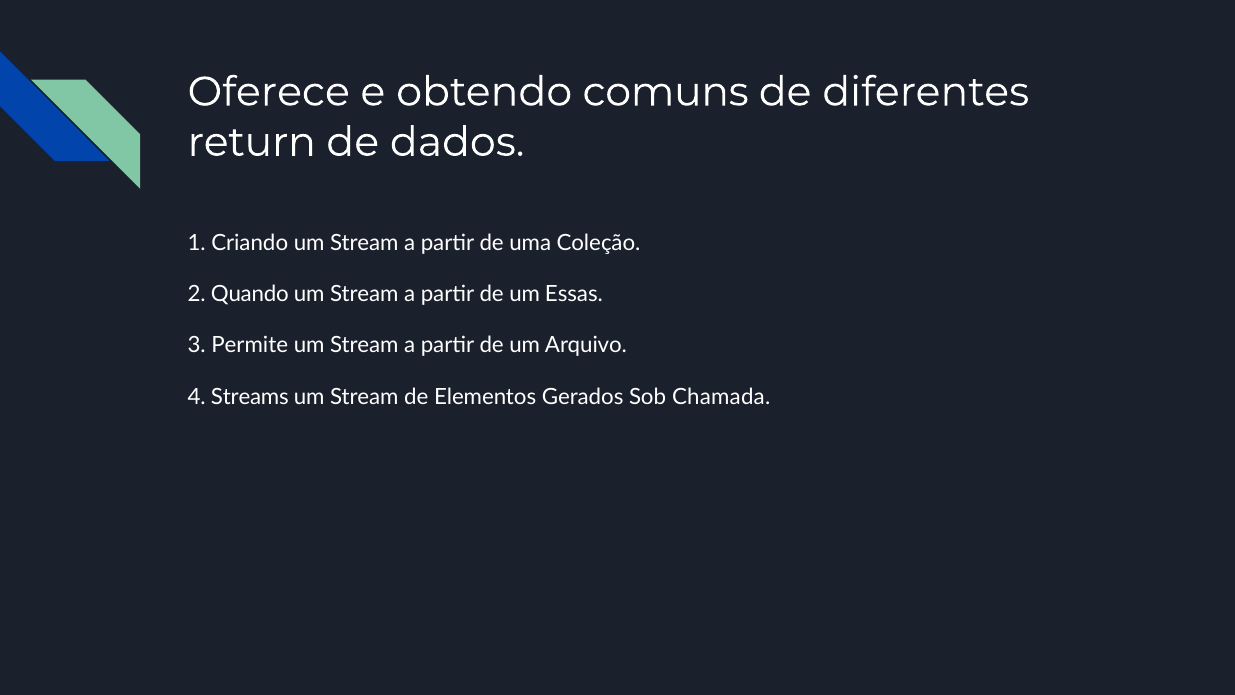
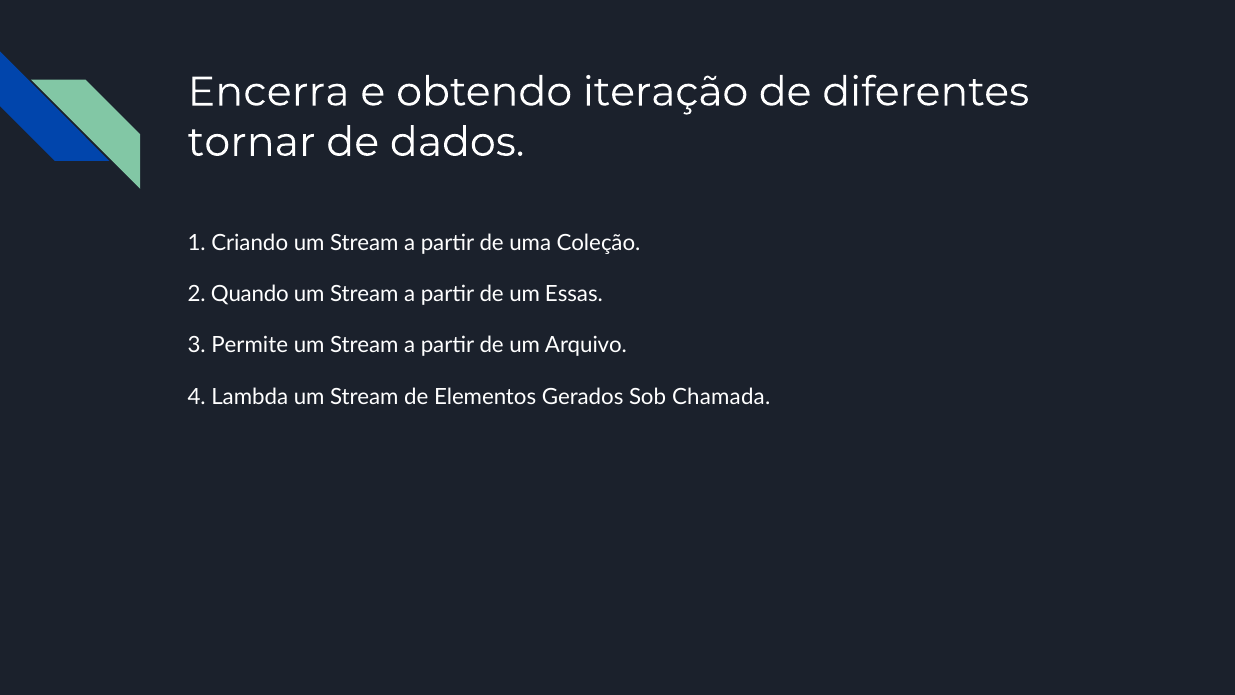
Oferece: Oferece -> Encerra
comuns: comuns -> iteração
return: return -> tornar
Streams: Streams -> Lambda
